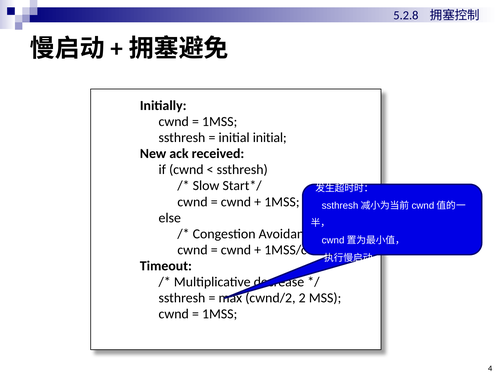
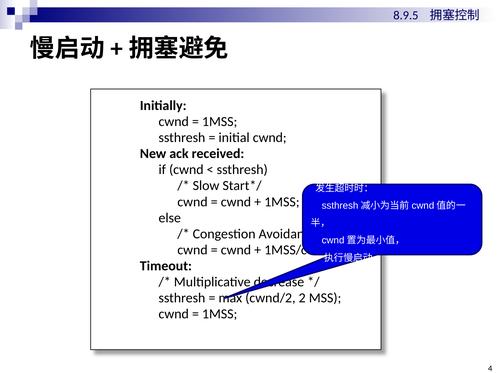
5.2.8: 5.2.8 -> 8.9.5
initial initial: initial -> cwnd
